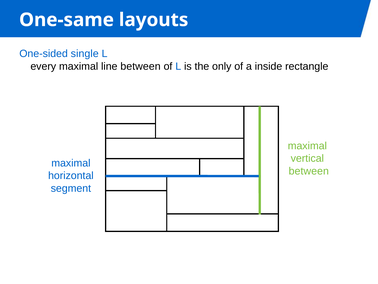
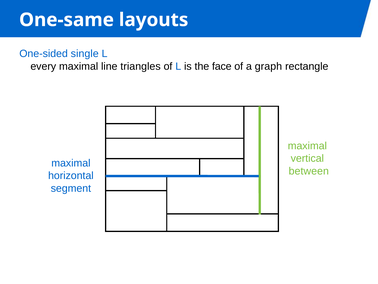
line between: between -> triangles
only: only -> face
inside: inside -> graph
